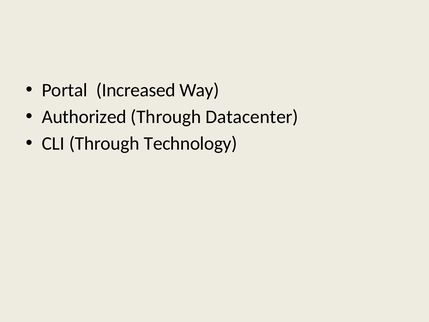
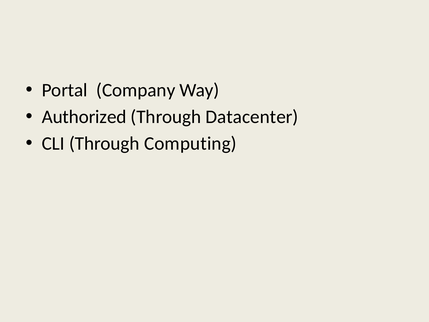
Increased: Increased -> Company
Technology: Technology -> Computing
